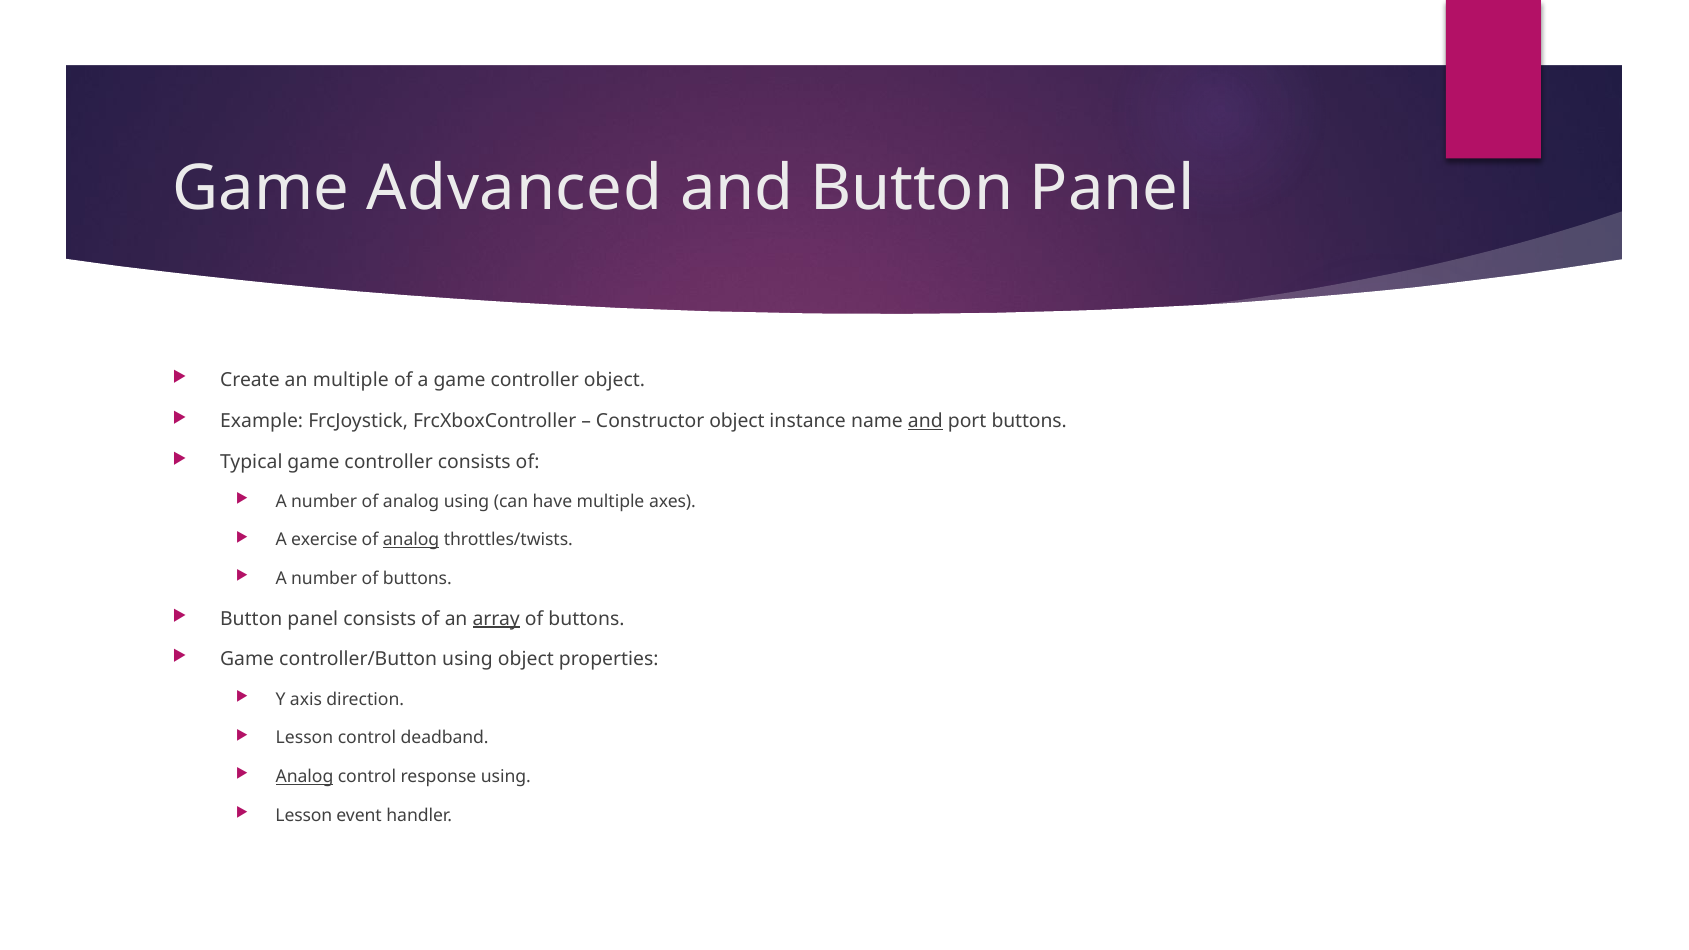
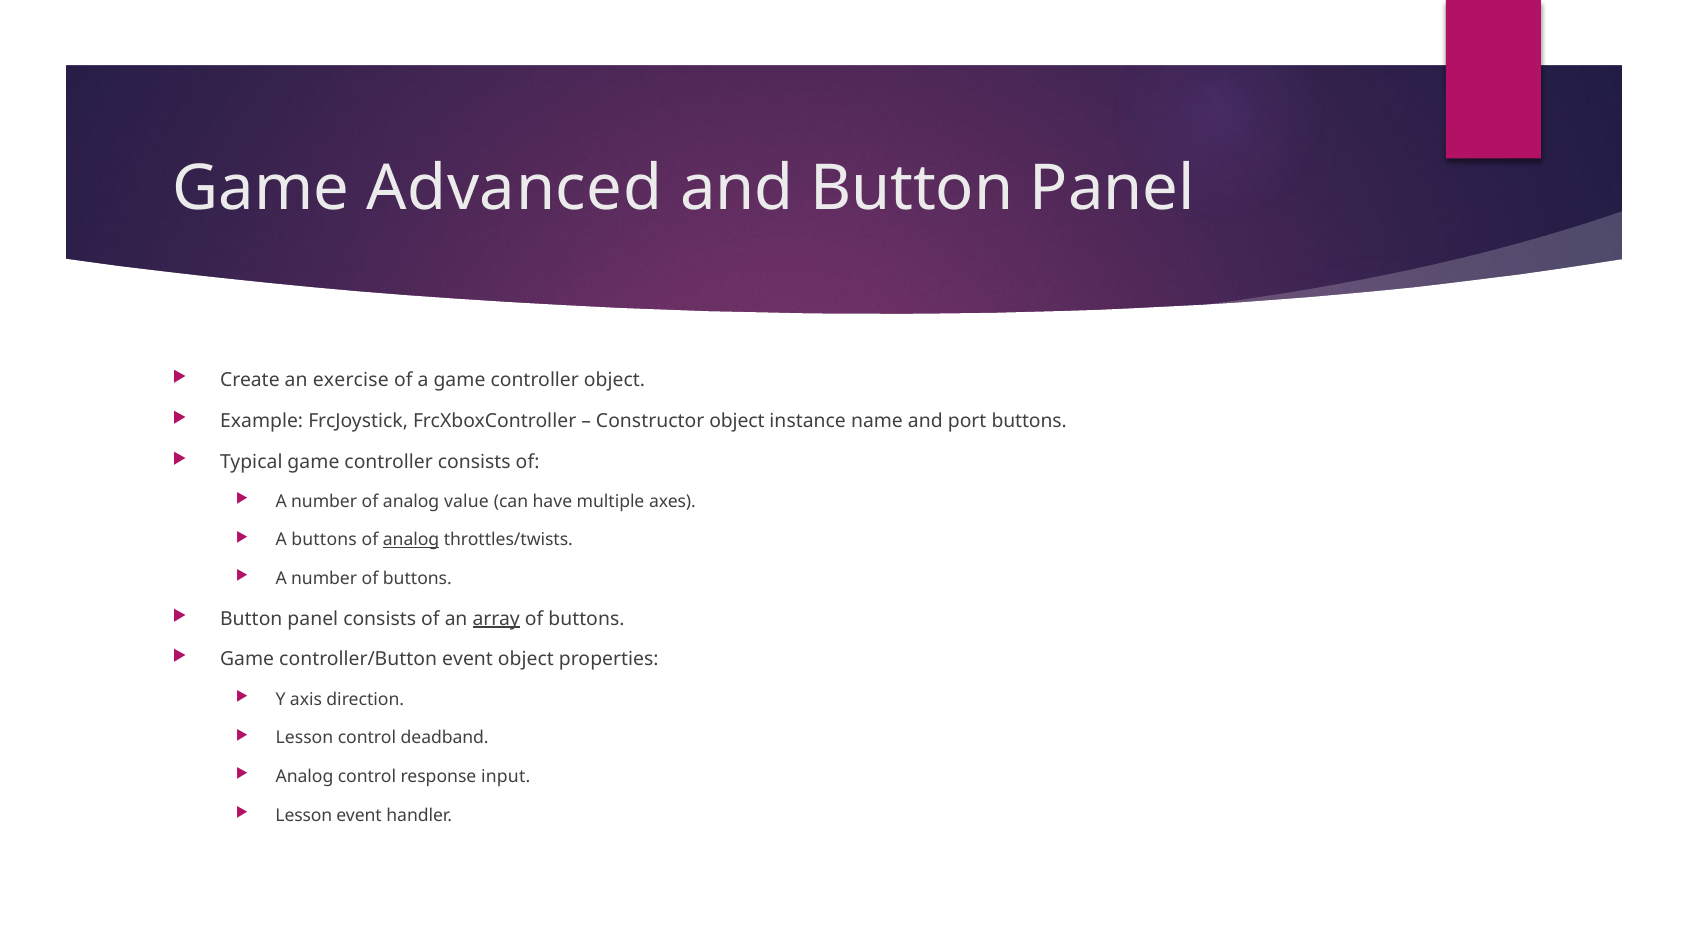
an multiple: multiple -> exercise
and at (925, 421) underline: present -> none
analog using: using -> value
A exercise: exercise -> buttons
controller/Button using: using -> event
Analog at (304, 777) underline: present -> none
response using: using -> input
